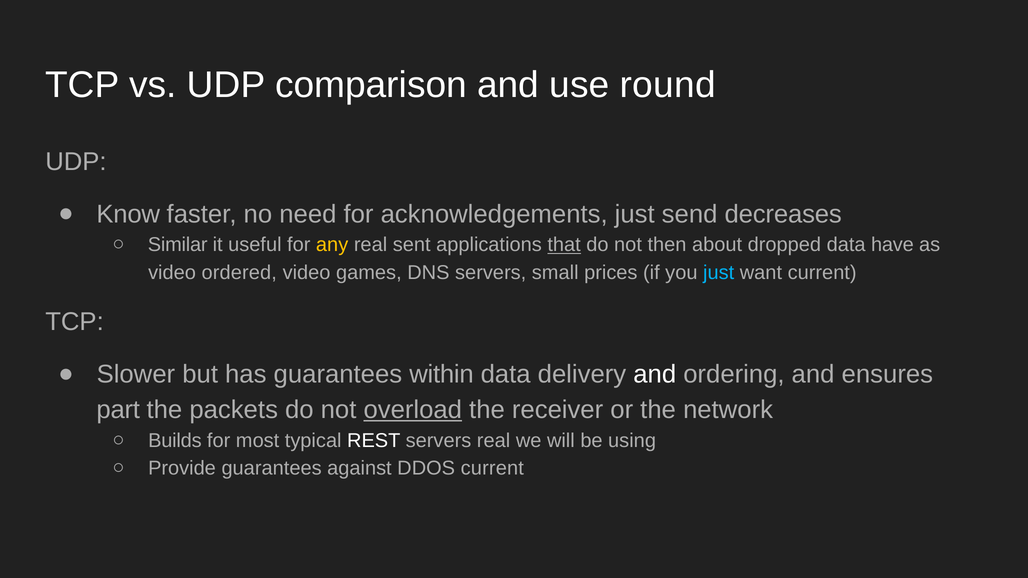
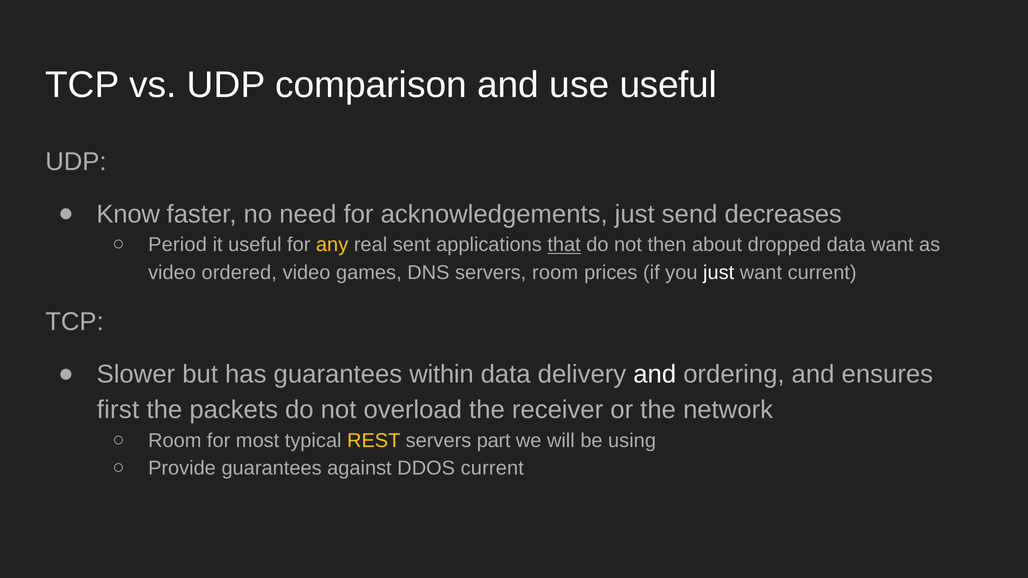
use round: round -> useful
Similar: Similar -> Period
data have: have -> want
servers small: small -> room
just at (719, 273) colour: light blue -> white
part: part -> first
overload underline: present -> none
Builds at (175, 441): Builds -> Room
REST colour: white -> yellow
servers real: real -> part
